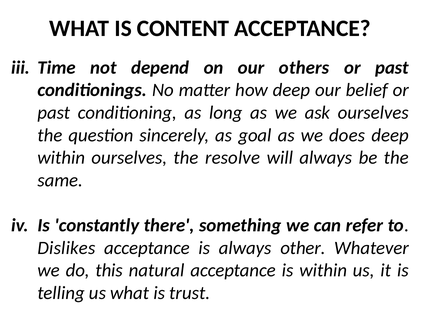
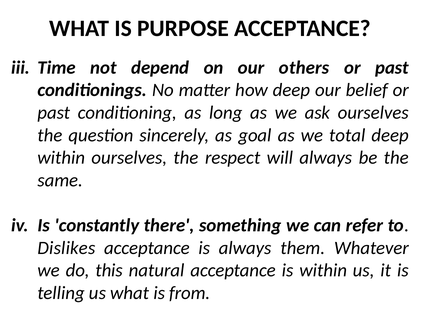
CONTENT: CONTENT -> PURPOSE
does: does -> total
resolve: resolve -> respect
other: other -> them
trust: trust -> from
